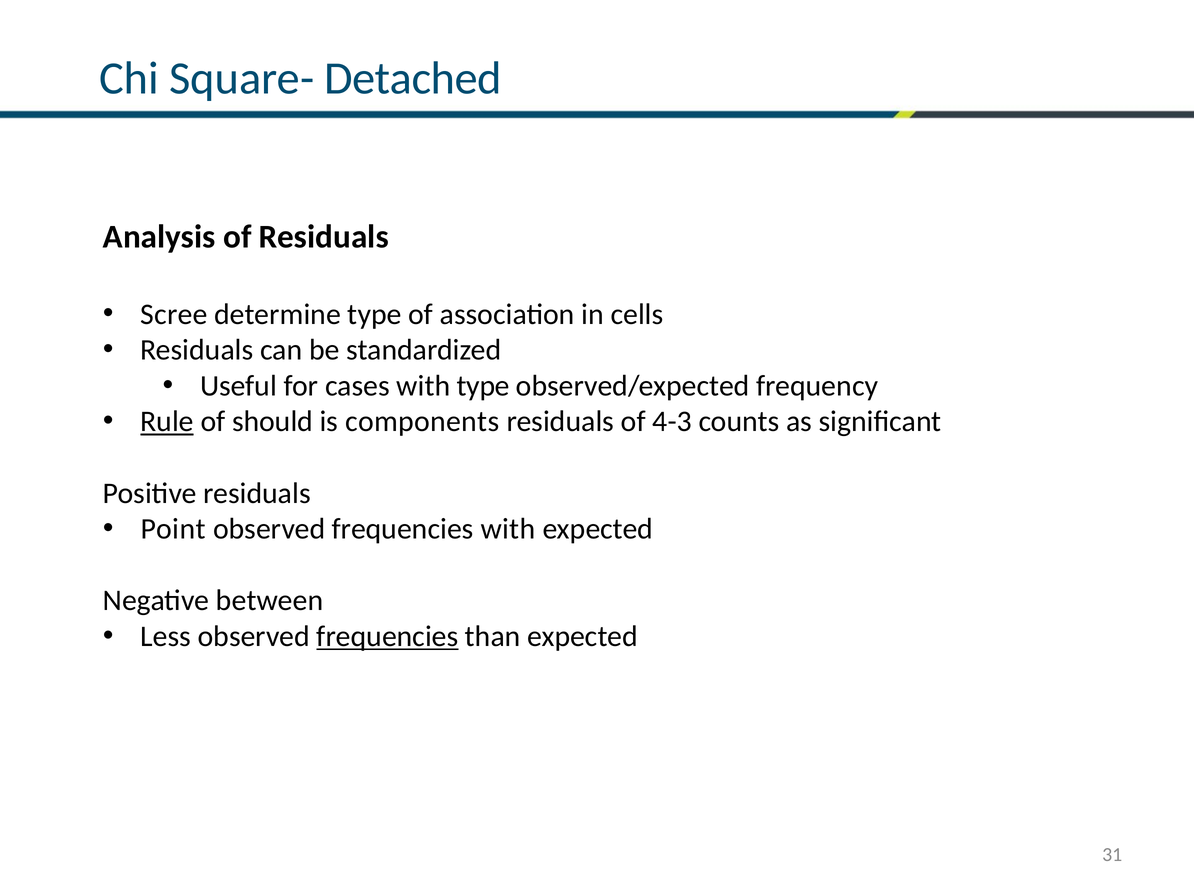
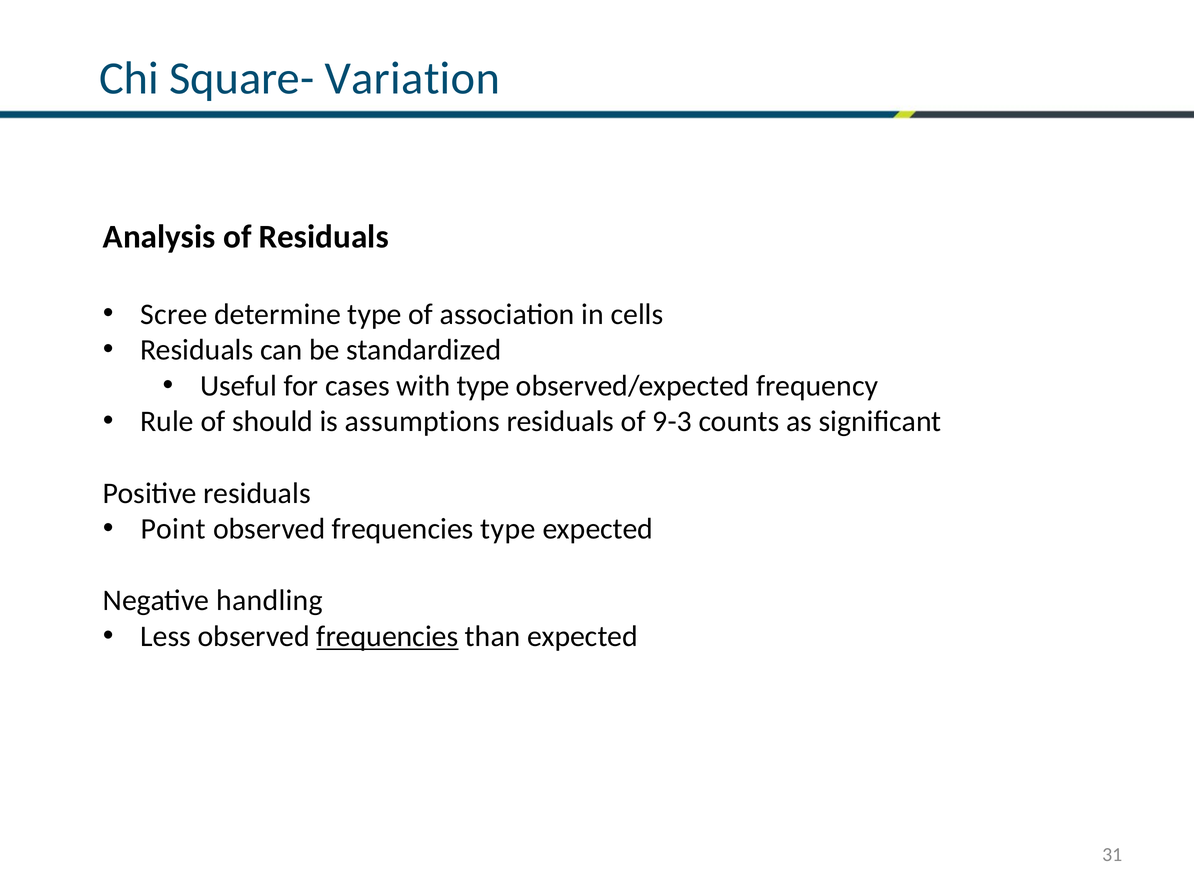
Detached: Detached -> Variation
Rule underline: present -> none
components: components -> assumptions
4-3: 4-3 -> 9-3
frequencies with: with -> type
between: between -> handling
